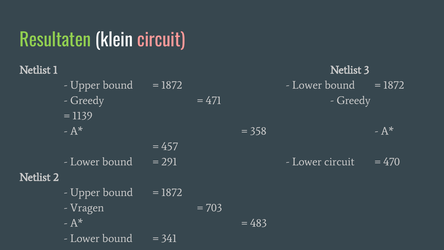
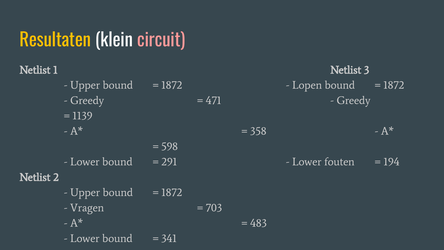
Resultaten colour: light green -> yellow
Lower at (307, 85): Lower -> Lopen
457: 457 -> 598
Lower circuit: circuit -> fouten
470: 470 -> 194
